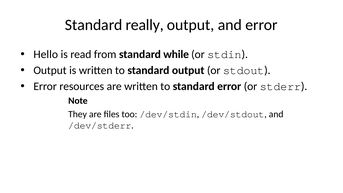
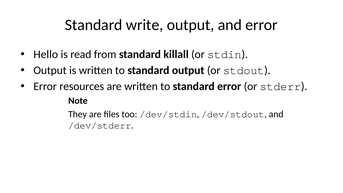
really: really -> write
while: while -> killall
